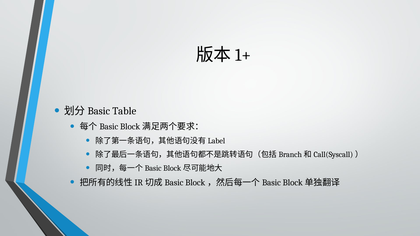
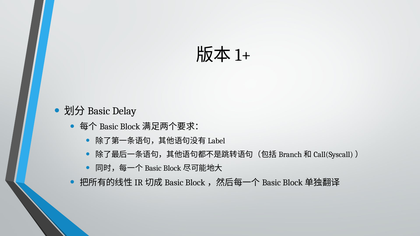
Table: Table -> Delay
